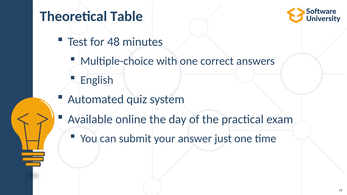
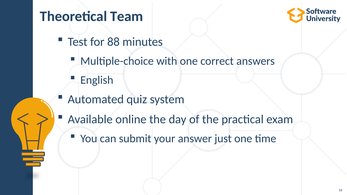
Table: Table -> Team
48: 48 -> 88
